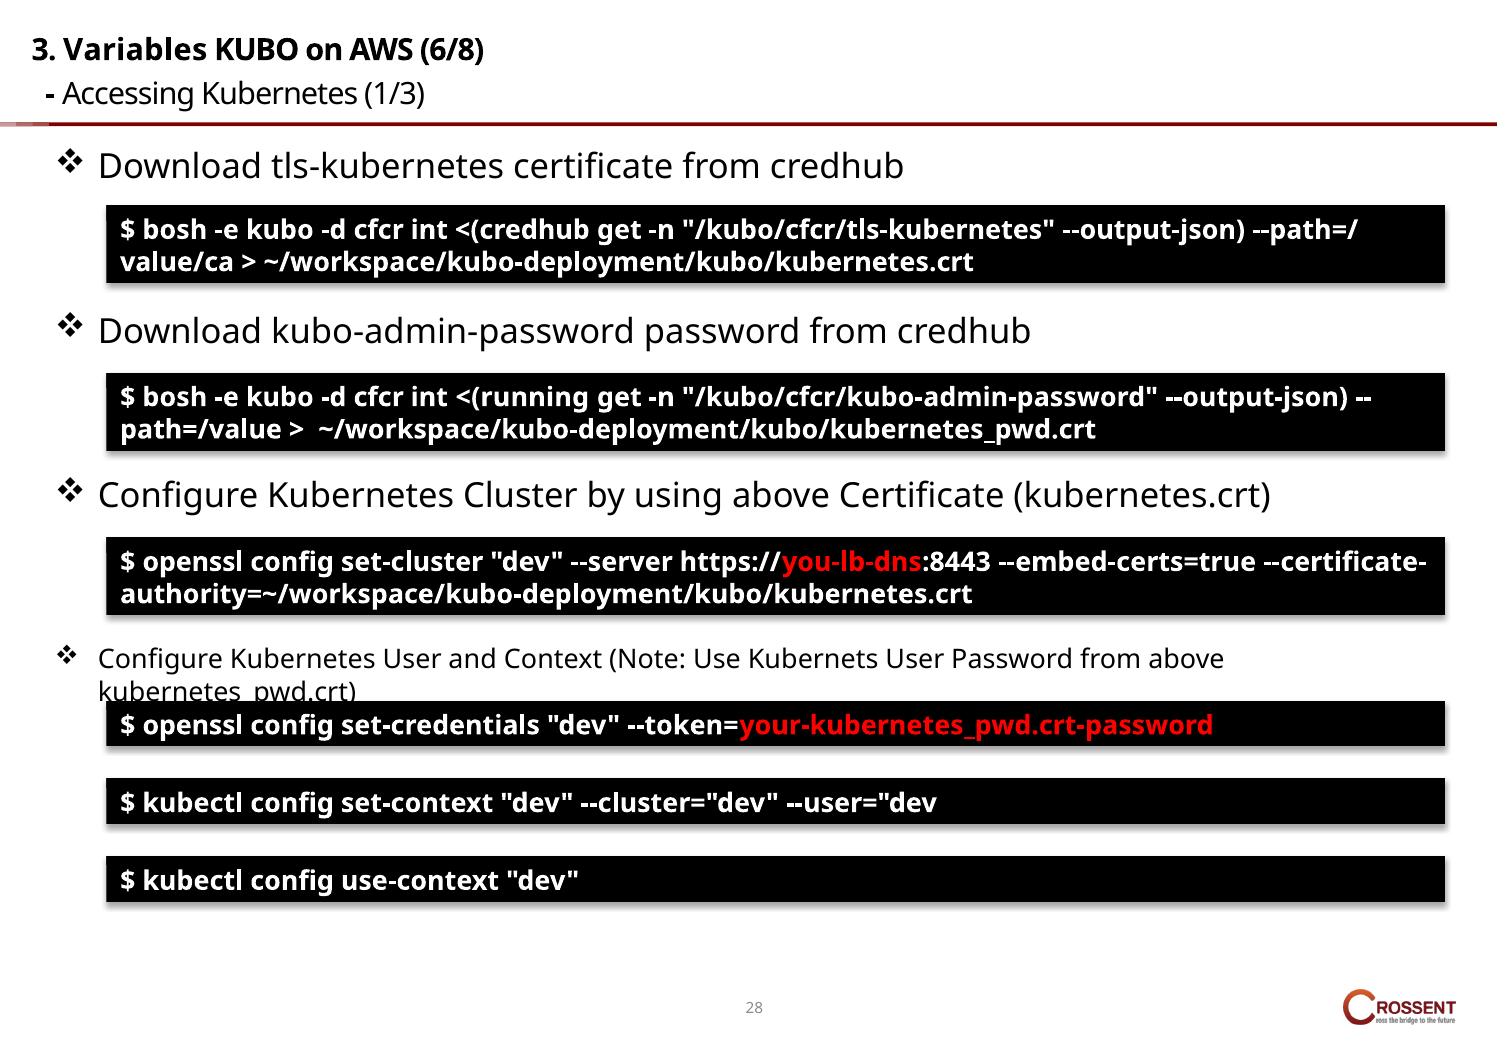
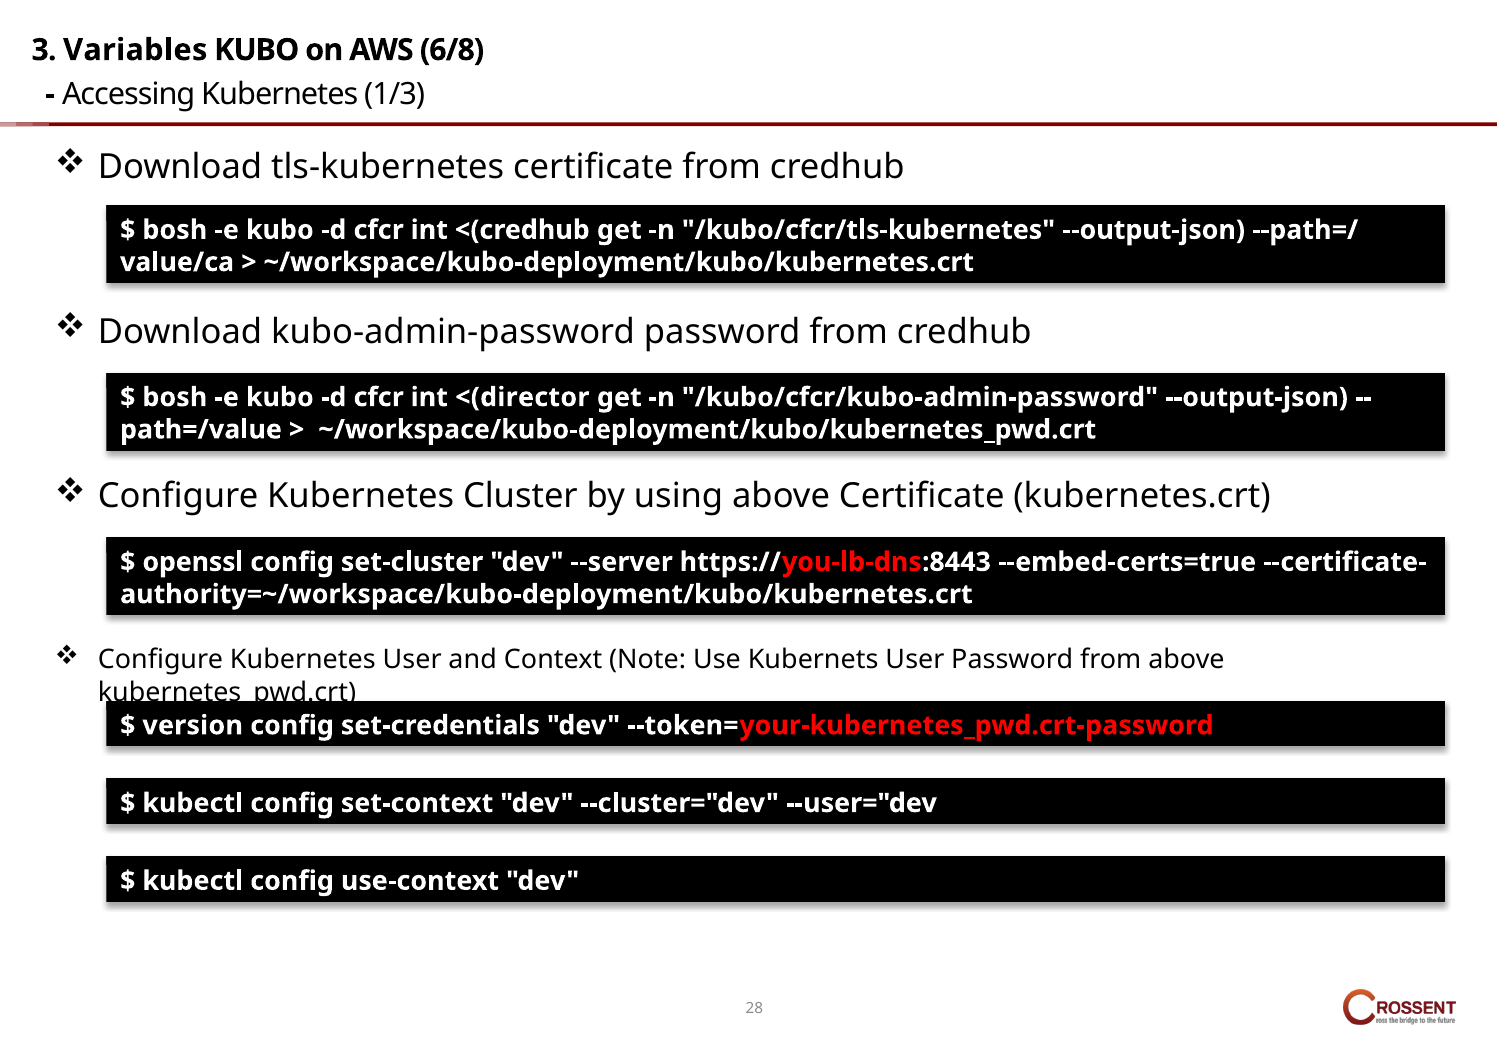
<(running: <(running -> <(director
openssl at (193, 725): openssl -> version
